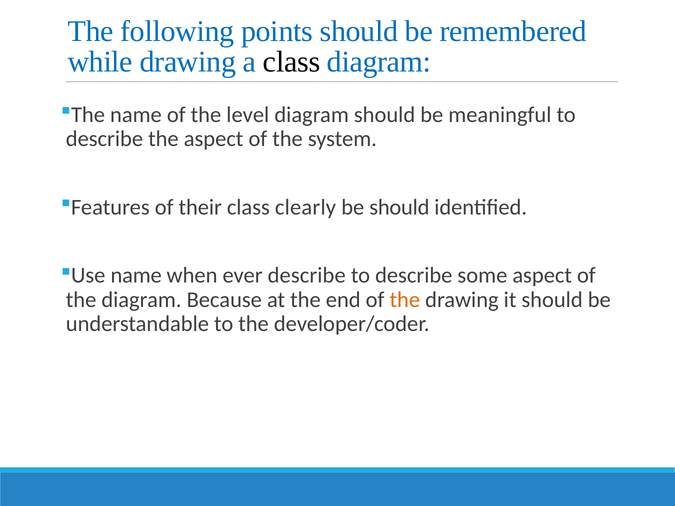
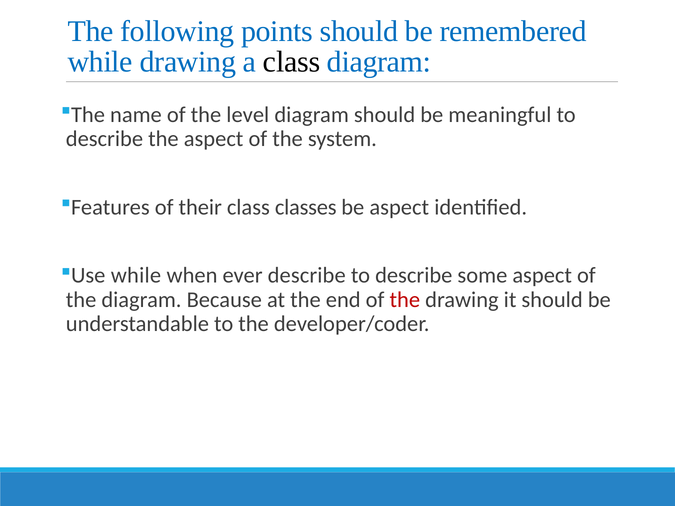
clearly: clearly -> classes
be should: should -> aspect
Use name: name -> while
the at (405, 300) colour: orange -> red
